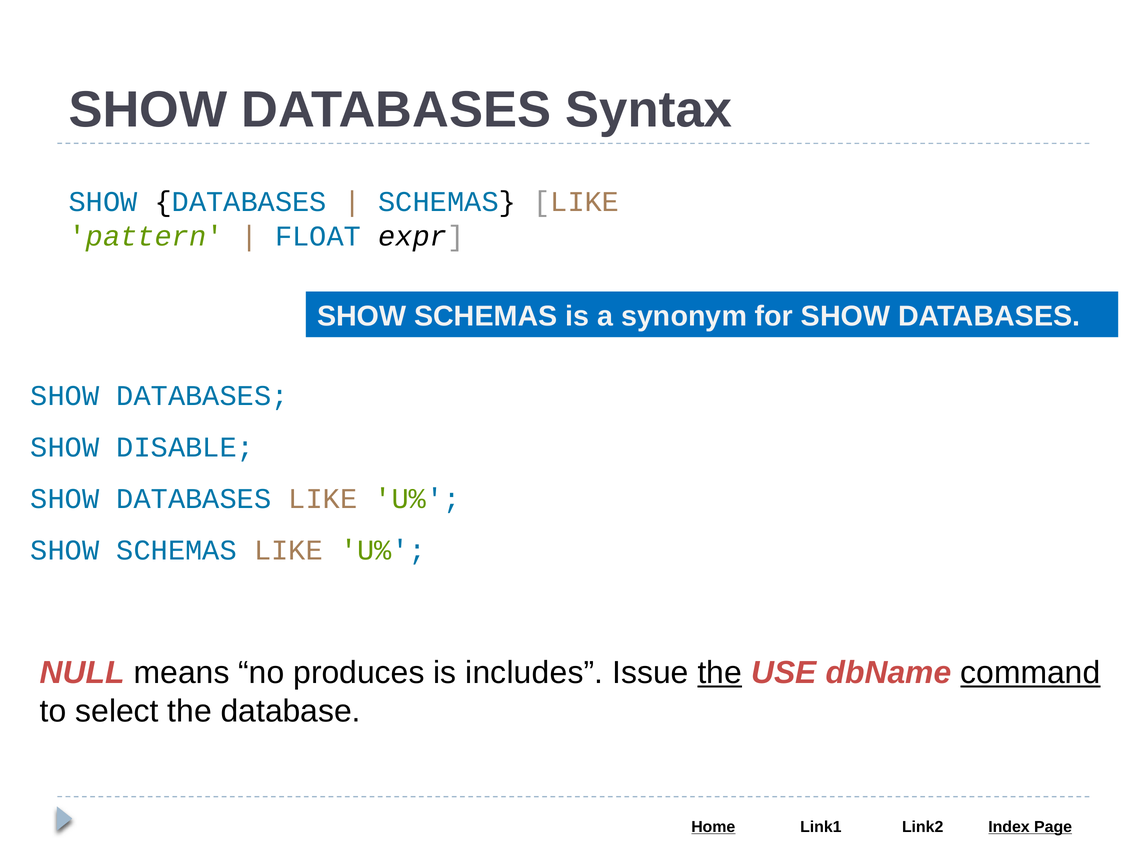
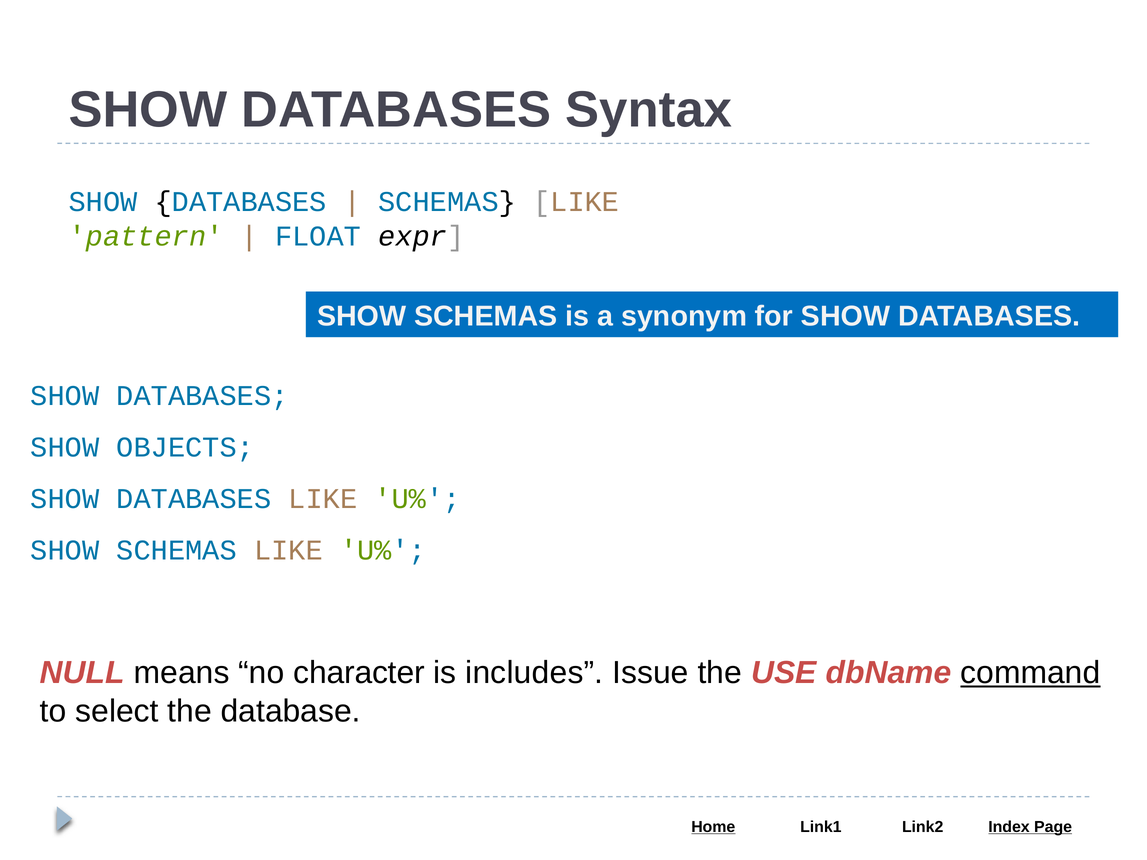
DISABLE: DISABLE -> OBJECTS
produces: produces -> character
the at (720, 673) underline: present -> none
